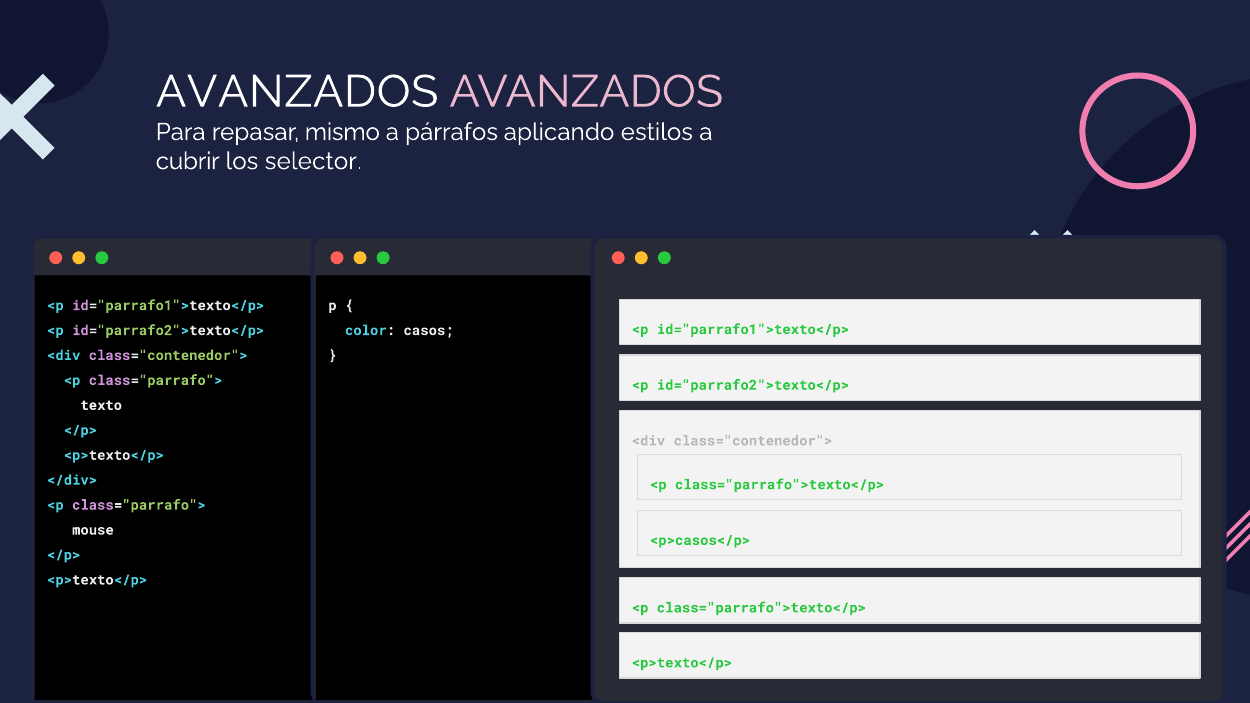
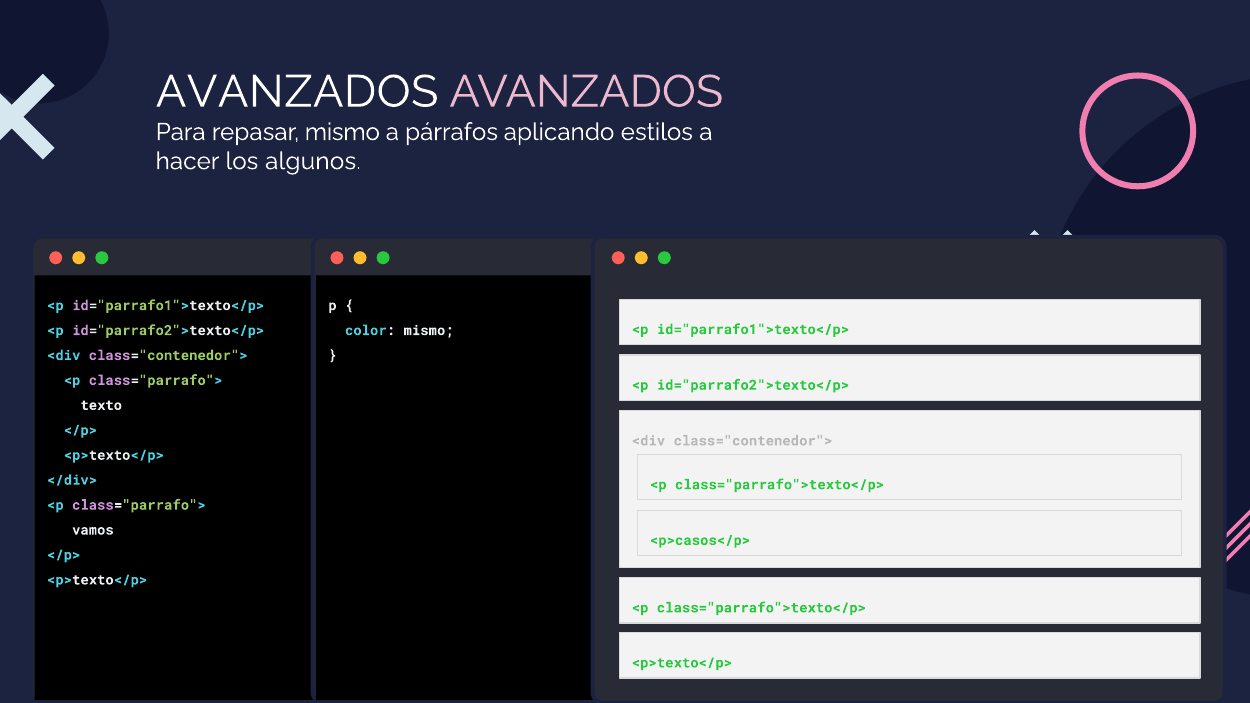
cubrir: cubrir -> hacer
selector: selector -> algunos
color casos: casos -> mismo
mouse: mouse -> vamos
